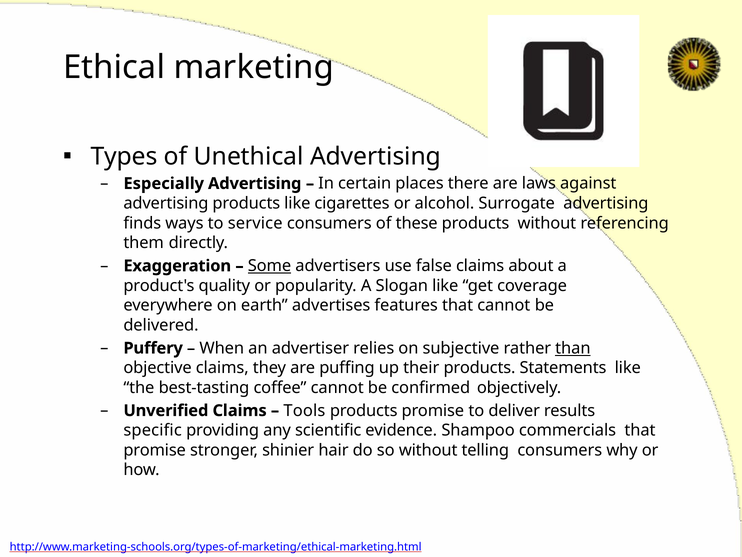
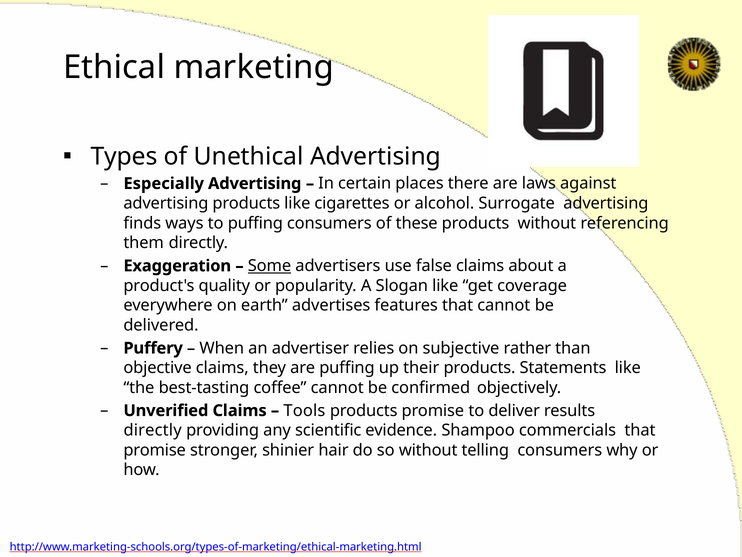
to service: service -> puffing
than underline: present -> none
specific at (153, 430): specific -> directly
